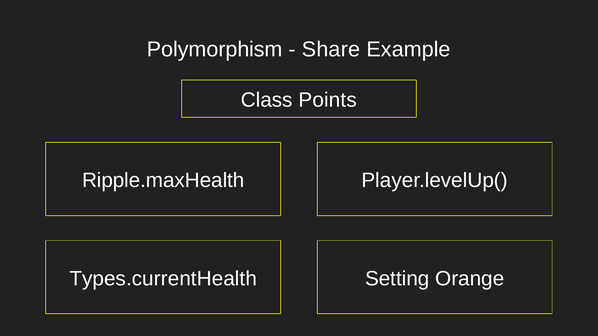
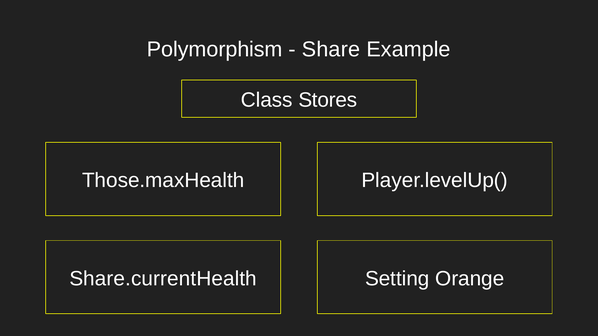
Points: Points -> Stores
Ripple.maxHealth: Ripple.maxHealth -> Those.maxHealth
Types.currentHealth: Types.currentHealth -> Share.currentHealth
